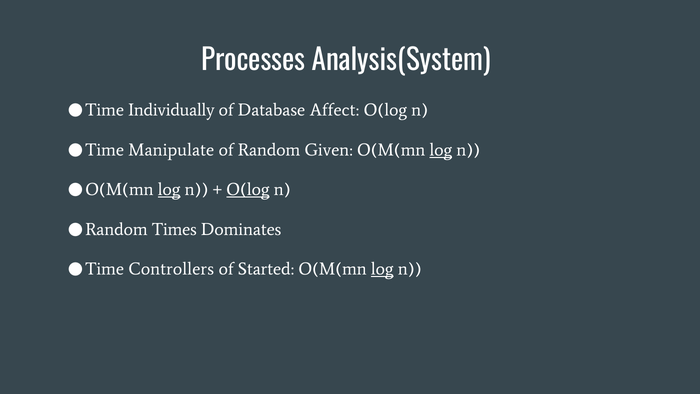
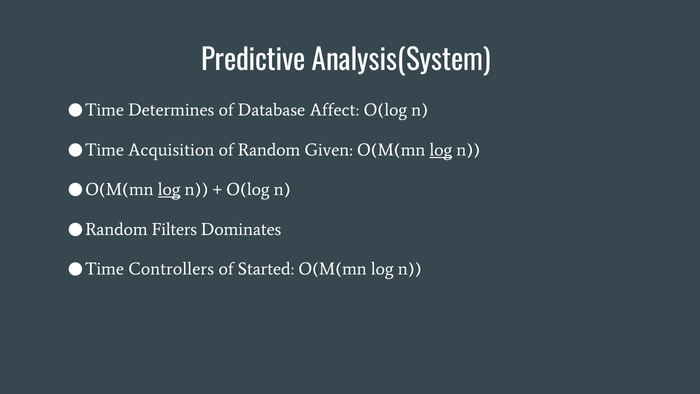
Processes: Processes -> Predictive
Individually: Individually -> Determines
Manipulate: Manipulate -> Acquisition
O(log at (248, 189) underline: present -> none
Times: Times -> Filters
log at (382, 269) underline: present -> none
